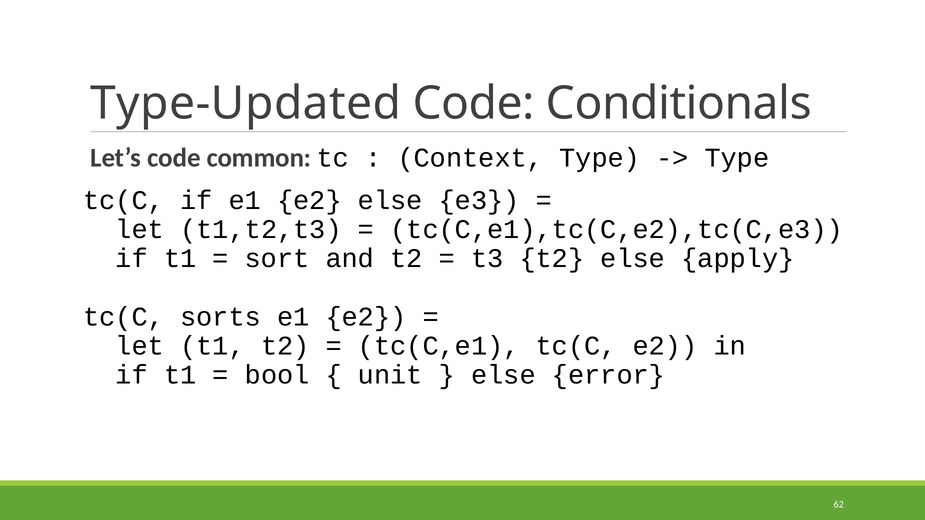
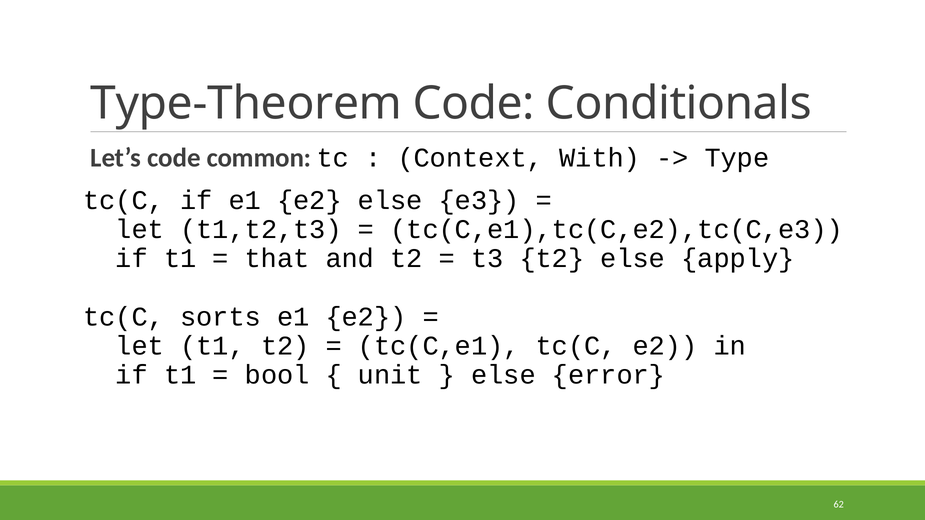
Type-Updated: Type-Updated -> Type-Theorem
Context Type: Type -> With
sort: sort -> that
